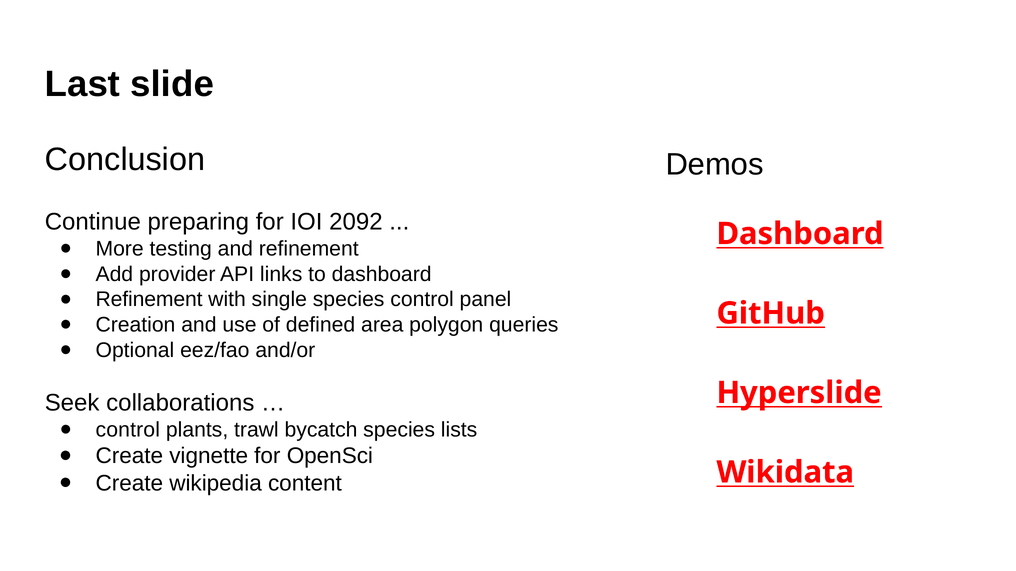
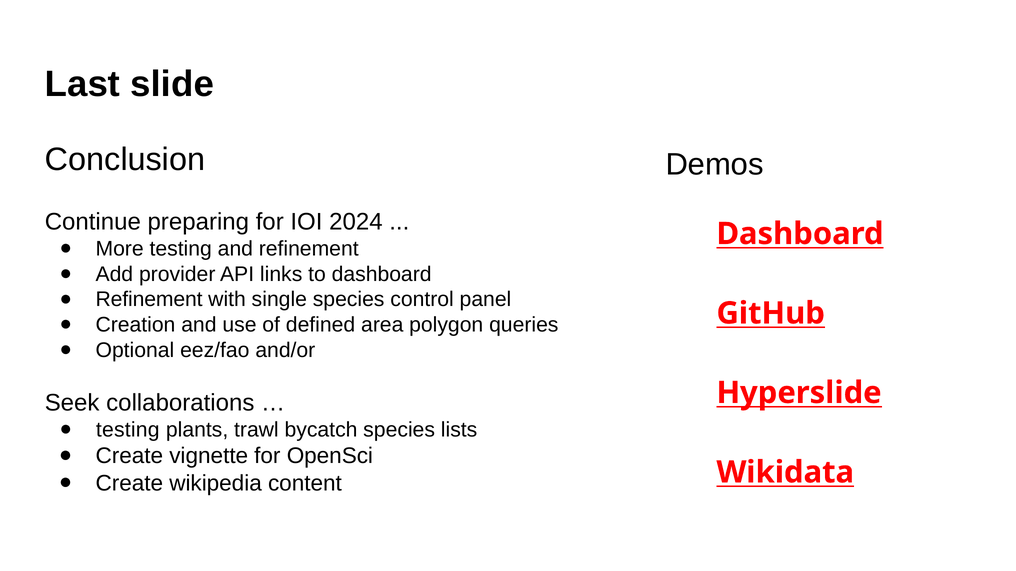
2092: 2092 -> 2024
control at (128, 430): control -> testing
